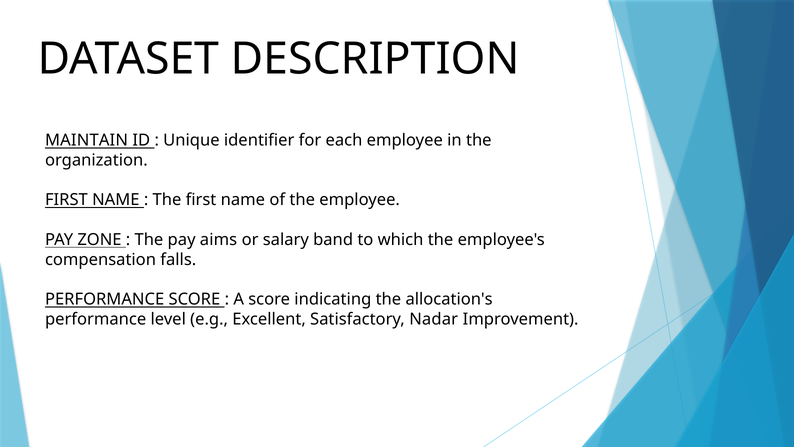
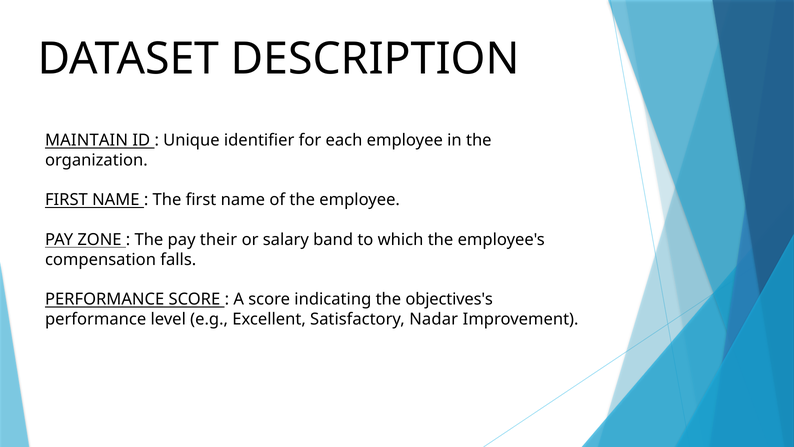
aims: aims -> their
allocation's: allocation's -> objectives's
